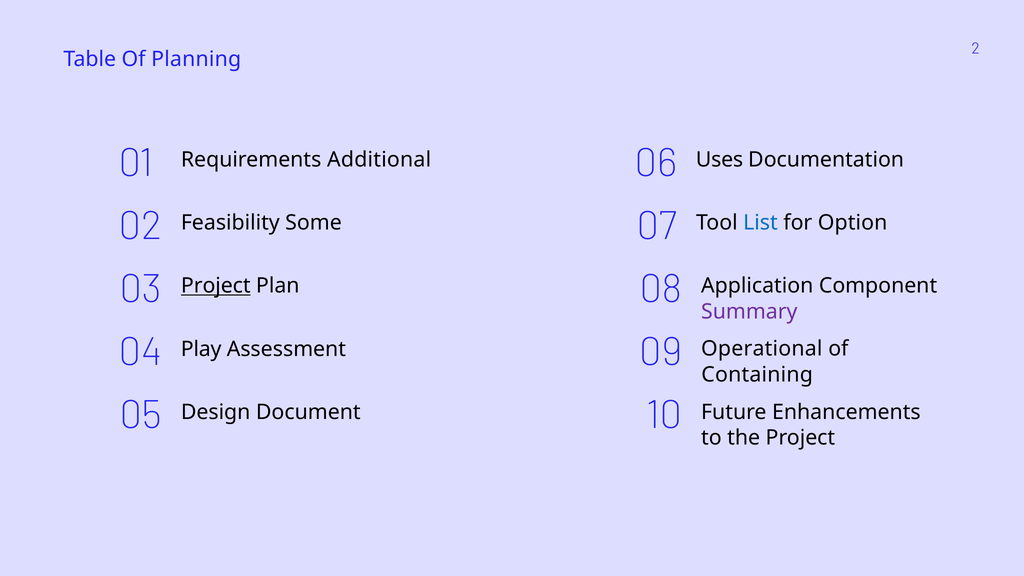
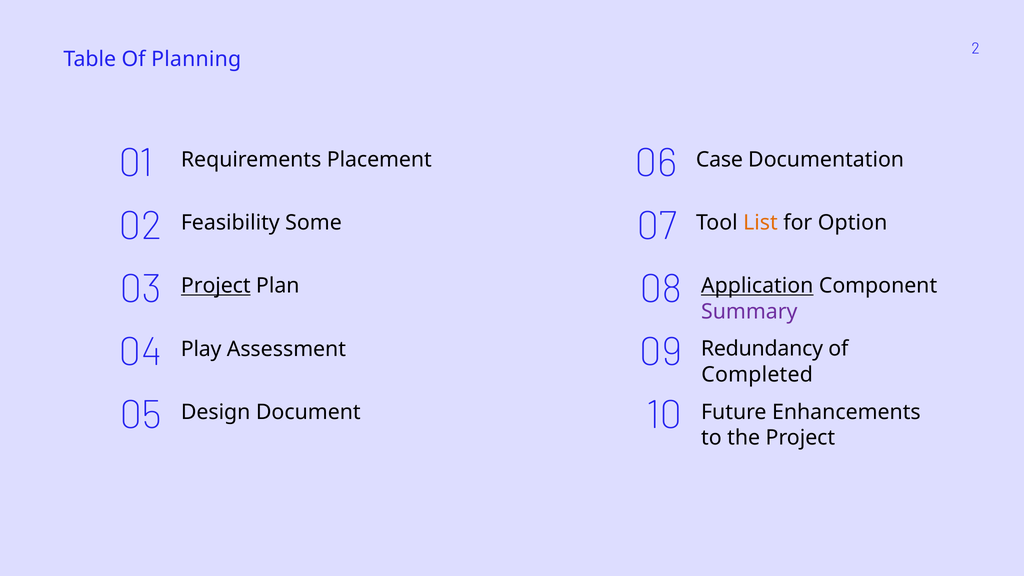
Additional: Additional -> Placement
Uses: Uses -> Case
List colour: blue -> orange
Application underline: none -> present
Operational: Operational -> Redundancy
Containing: Containing -> Completed
